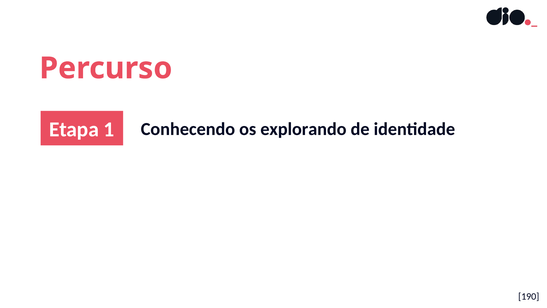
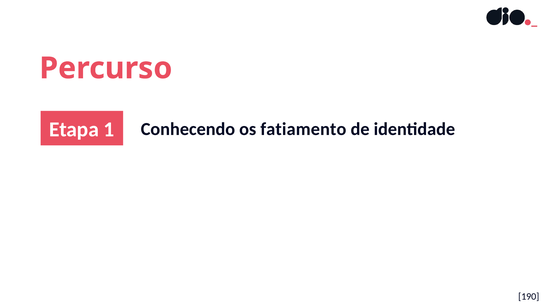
explorando: explorando -> fatiamento
